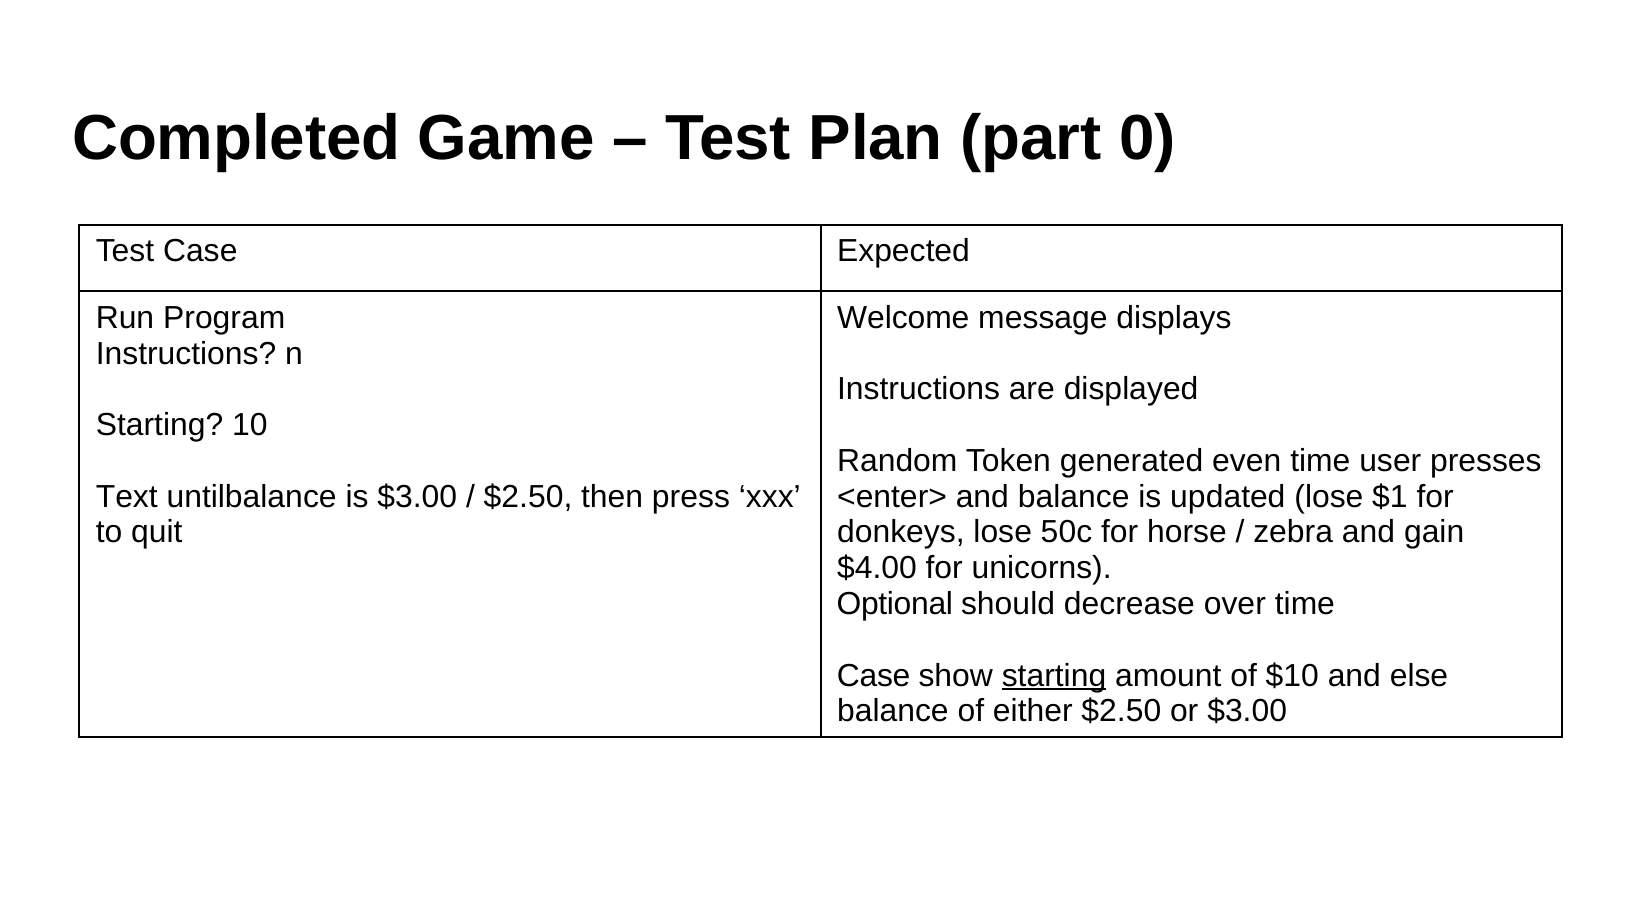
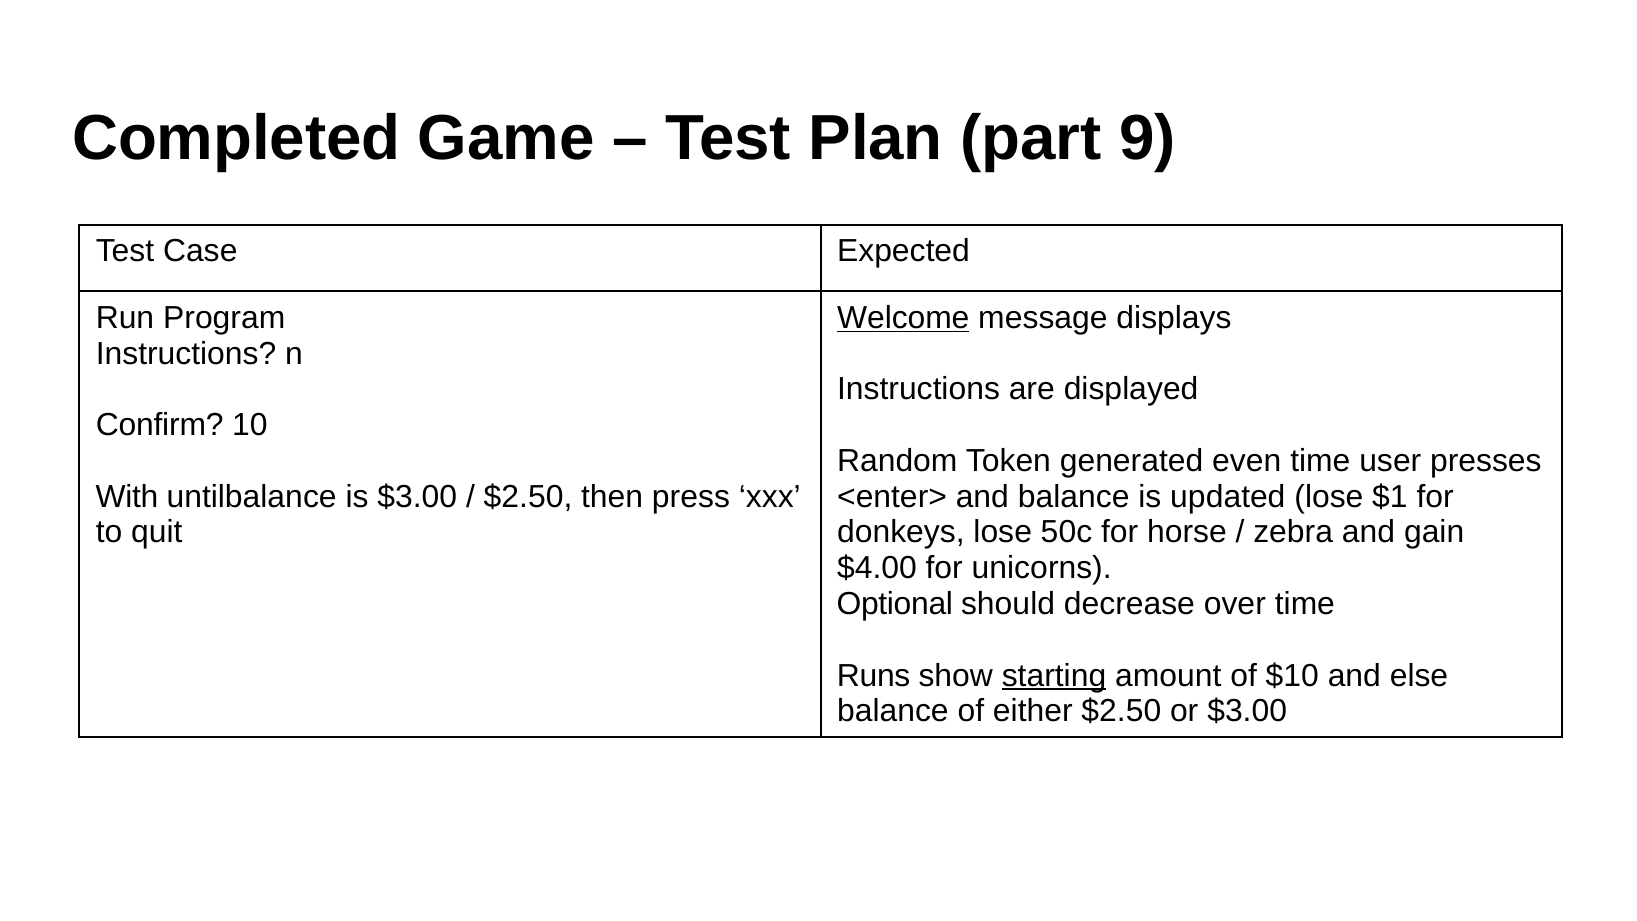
0: 0 -> 9
Welcome underline: none -> present
Starting at (160, 425): Starting -> Confirm
Text: Text -> With
Case at (874, 675): Case -> Runs
